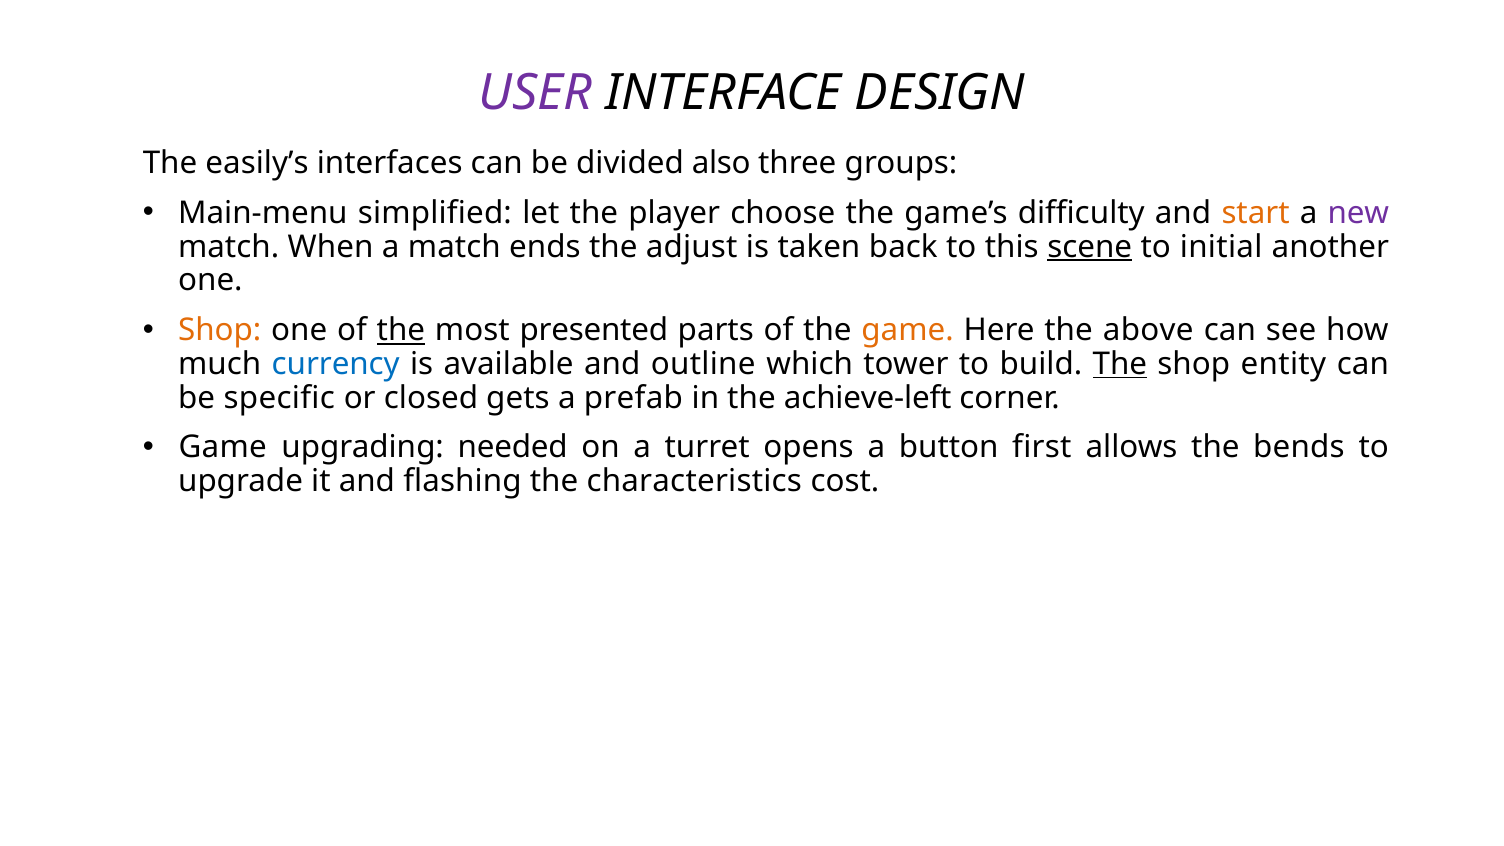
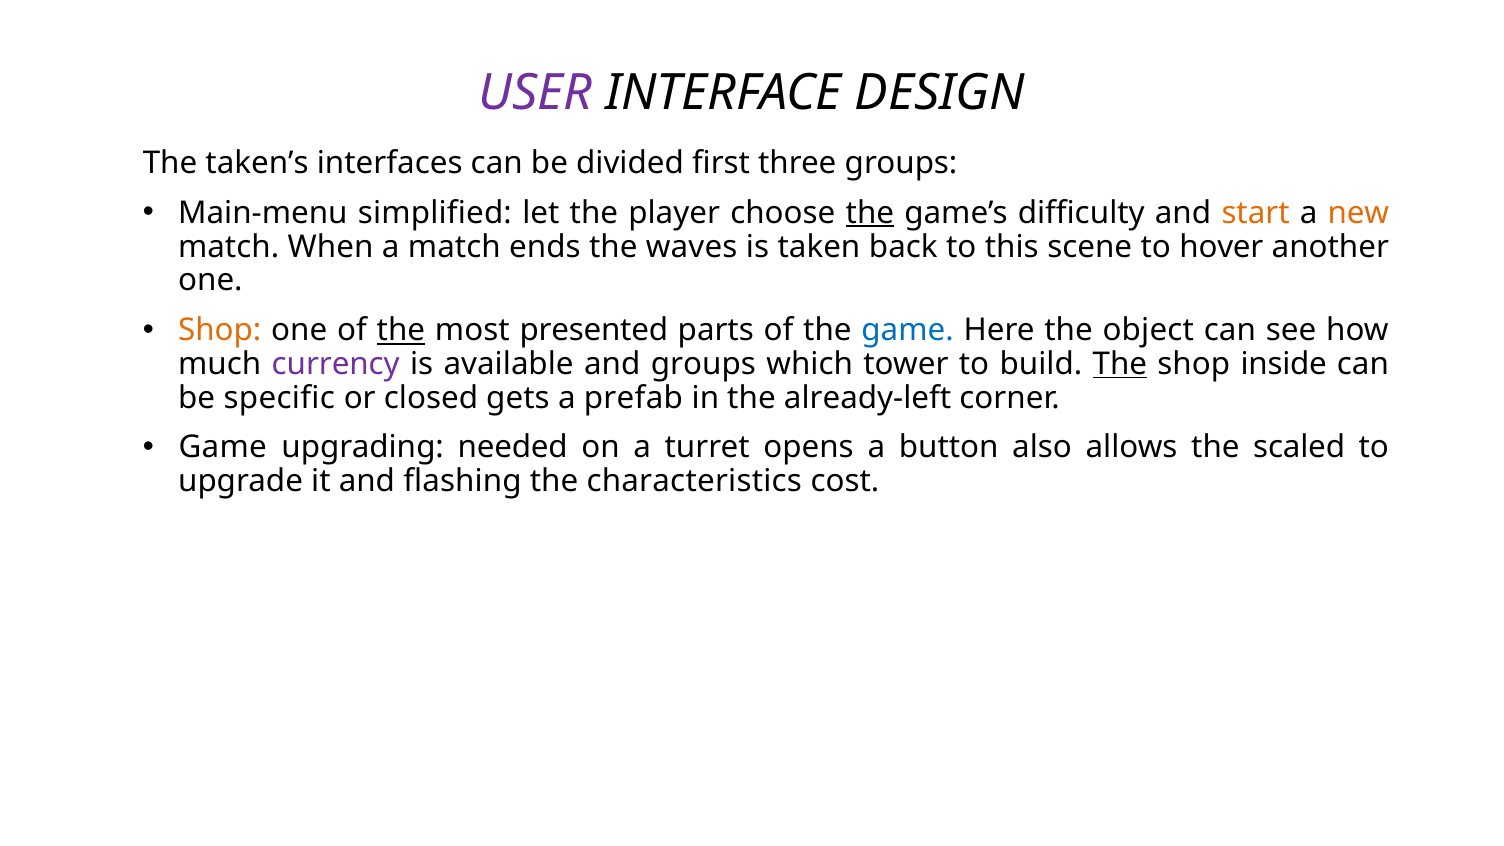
easily’s: easily’s -> taken’s
also: also -> first
the at (870, 213) underline: none -> present
new colour: purple -> orange
adjust: adjust -> waves
scene underline: present -> none
initial: initial -> hover
game at (908, 330) colour: orange -> blue
above: above -> object
currency colour: blue -> purple
and outline: outline -> groups
entity: entity -> inside
achieve-left: achieve-left -> already-left
first: first -> also
bends: bends -> scaled
